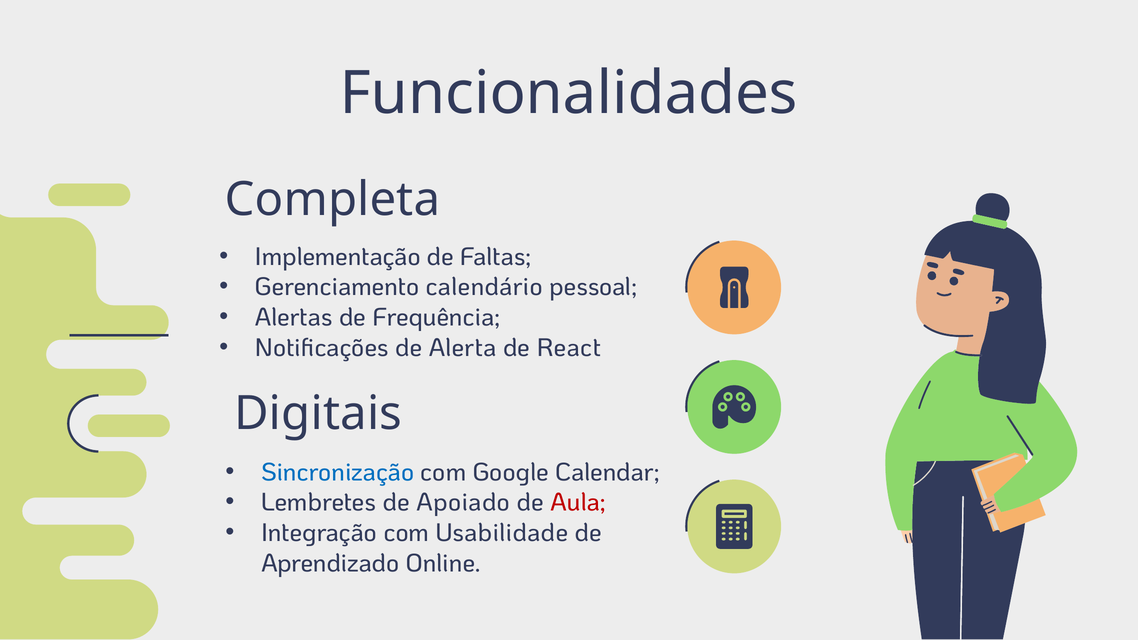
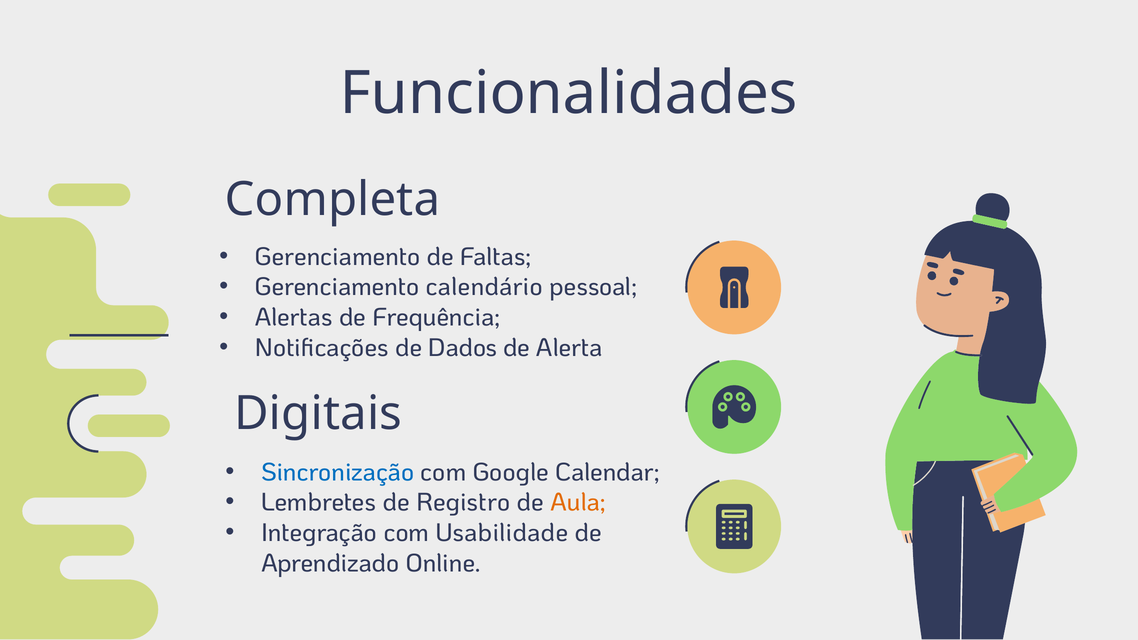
Implementação at (338, 257): Implementação -> Gerenciamento
Alerta: Alerta -> Dados
React: React -> Alerta
Apoiado: Apoiado -> Registro
Aula colour: red -> orange
